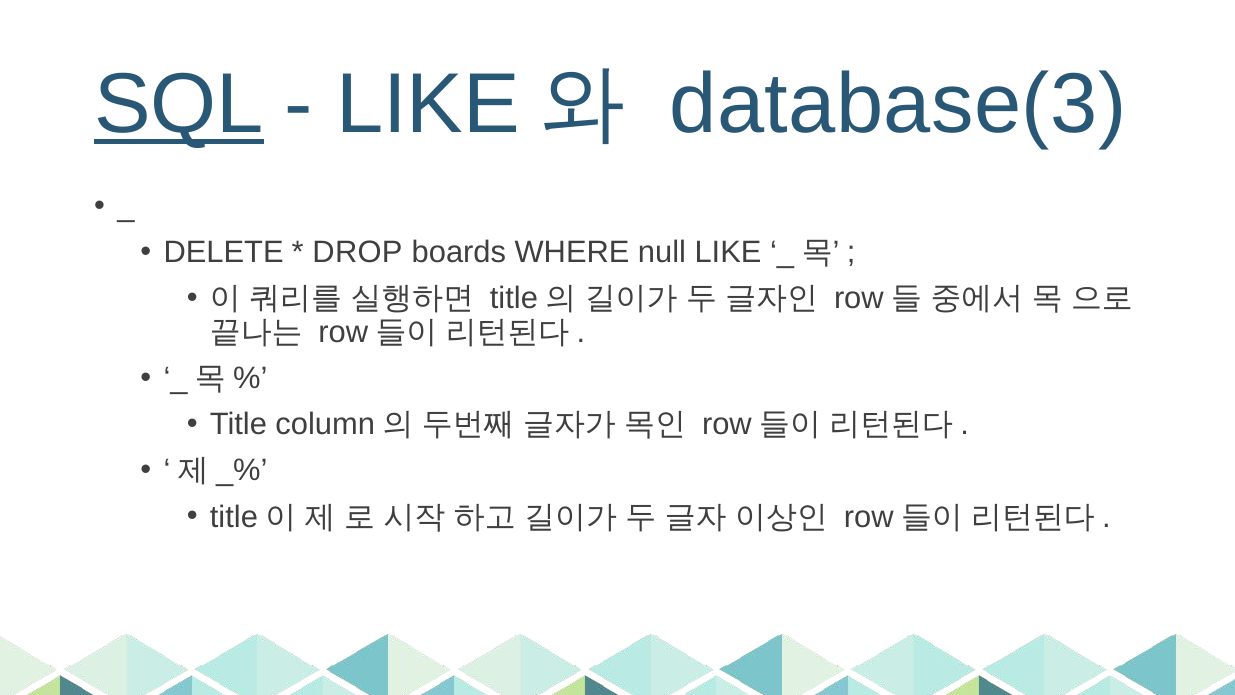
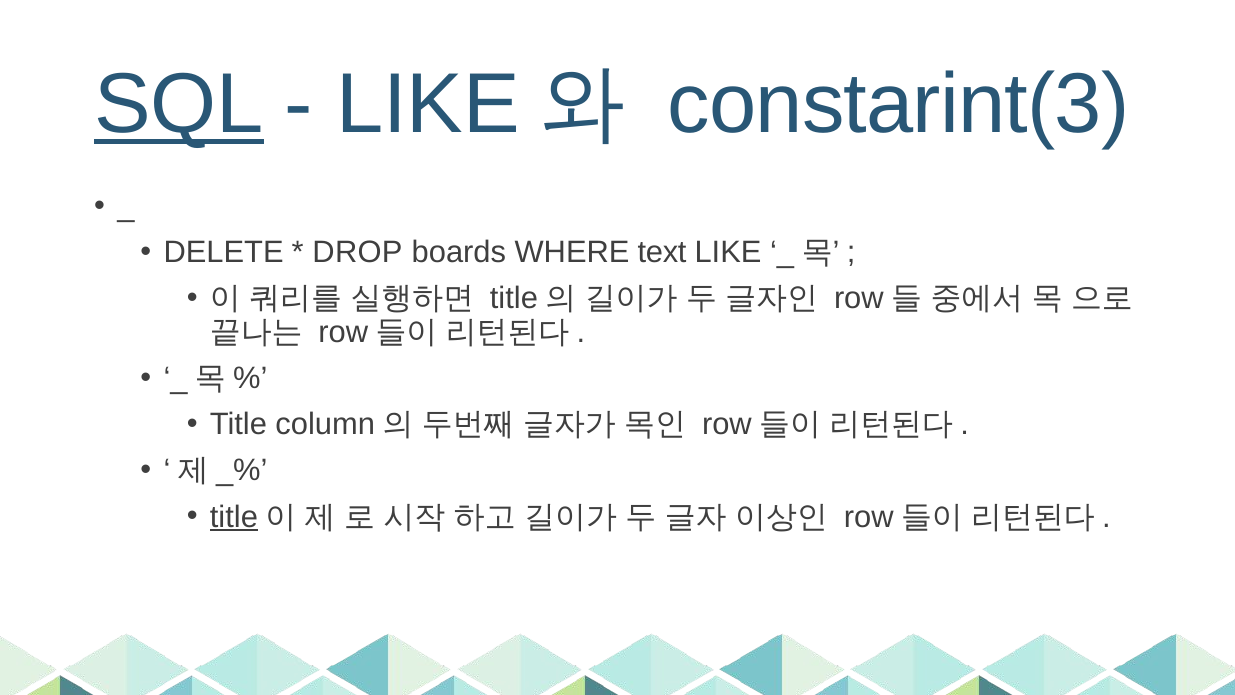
database(3: database(3 -> constarint(3
null: null -> text
title at (234, 517) underline: none -> present
